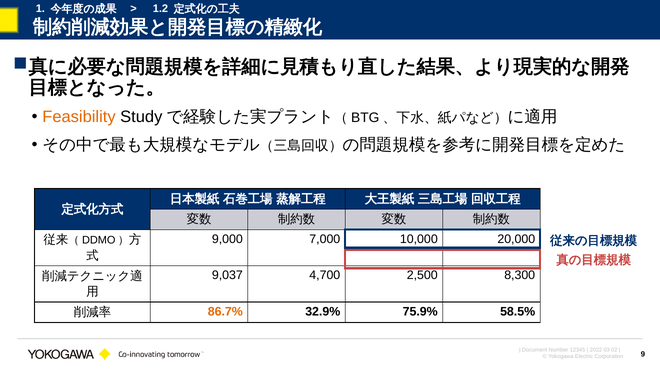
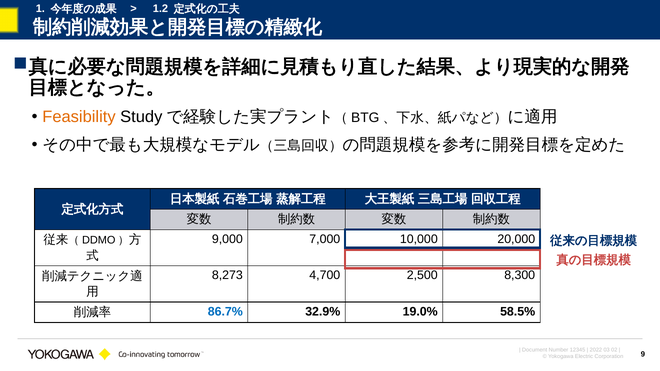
9,037: 9,037 -> 8,273
86.7% colour: orange -> blue
75.9%: 75.9% -> 19.0%
